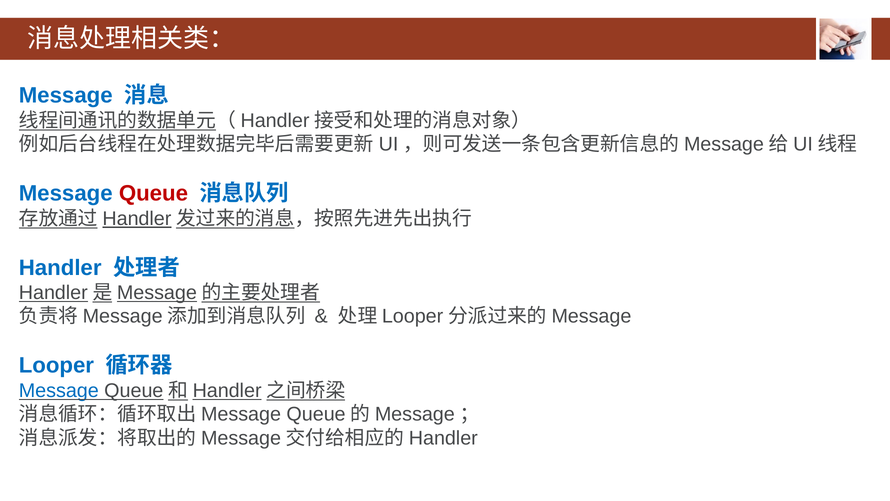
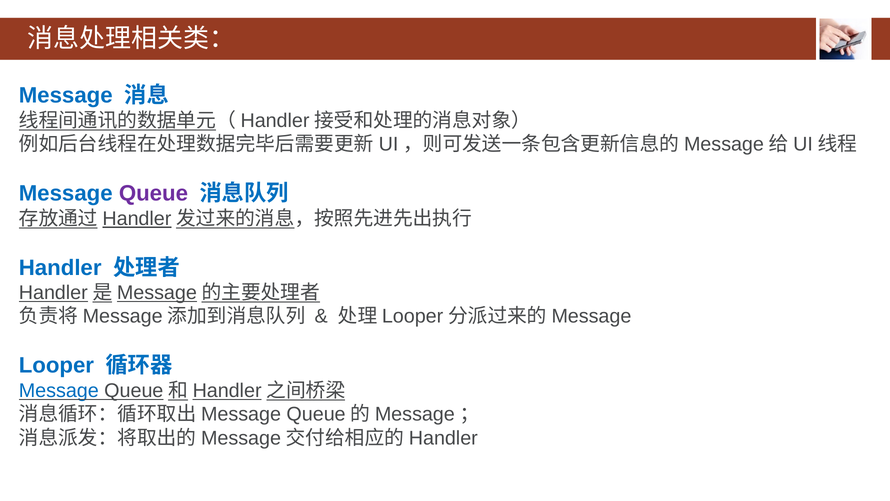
Queue colour: red -> purple
